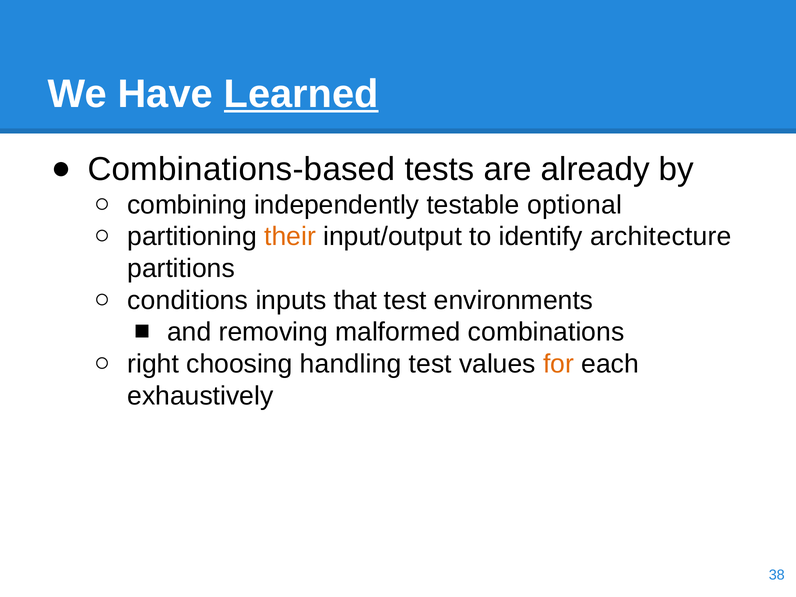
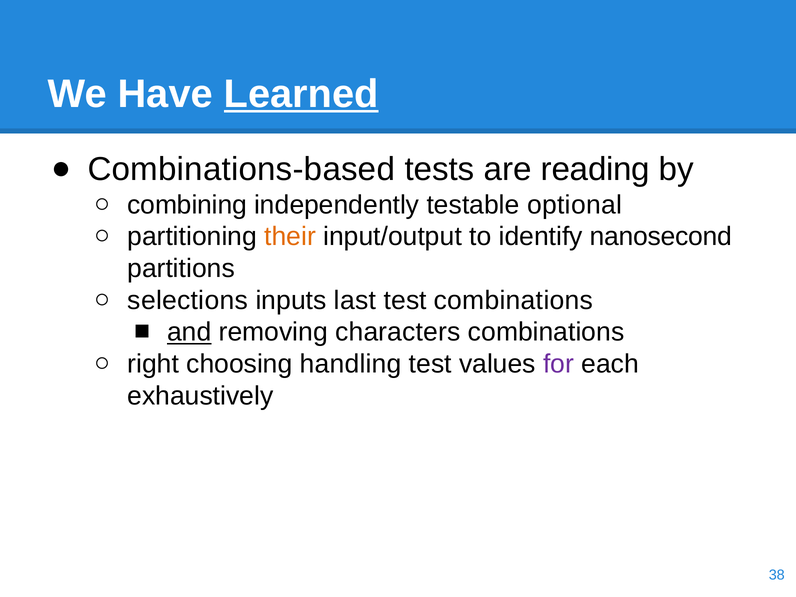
already: already -> reading
architecture: architecture -> nanosecond
conditions: conditions -> selections
that: that -> last
test environments: environments -> combinations
and underline: none -> present
malformed: malformed -> characters
for colour: orange -> purple
